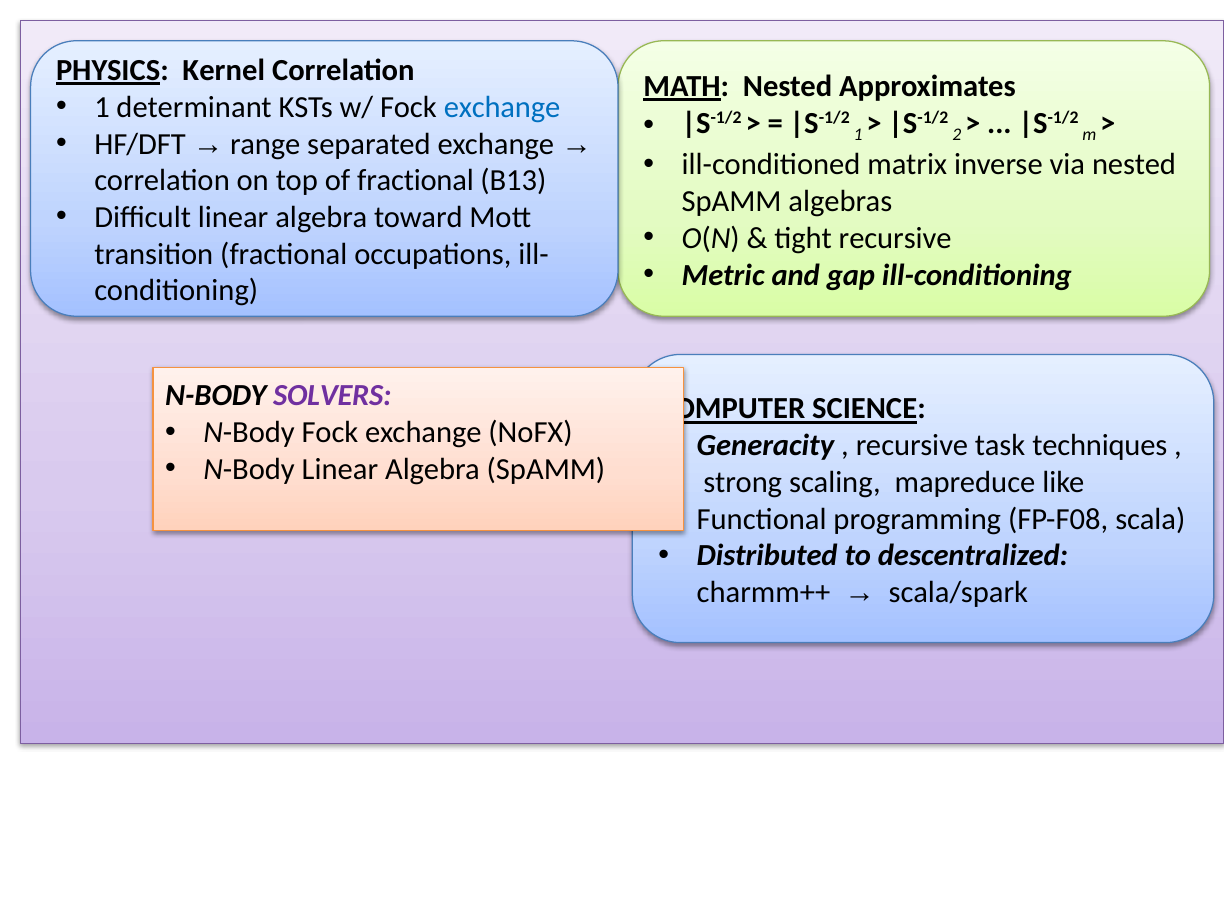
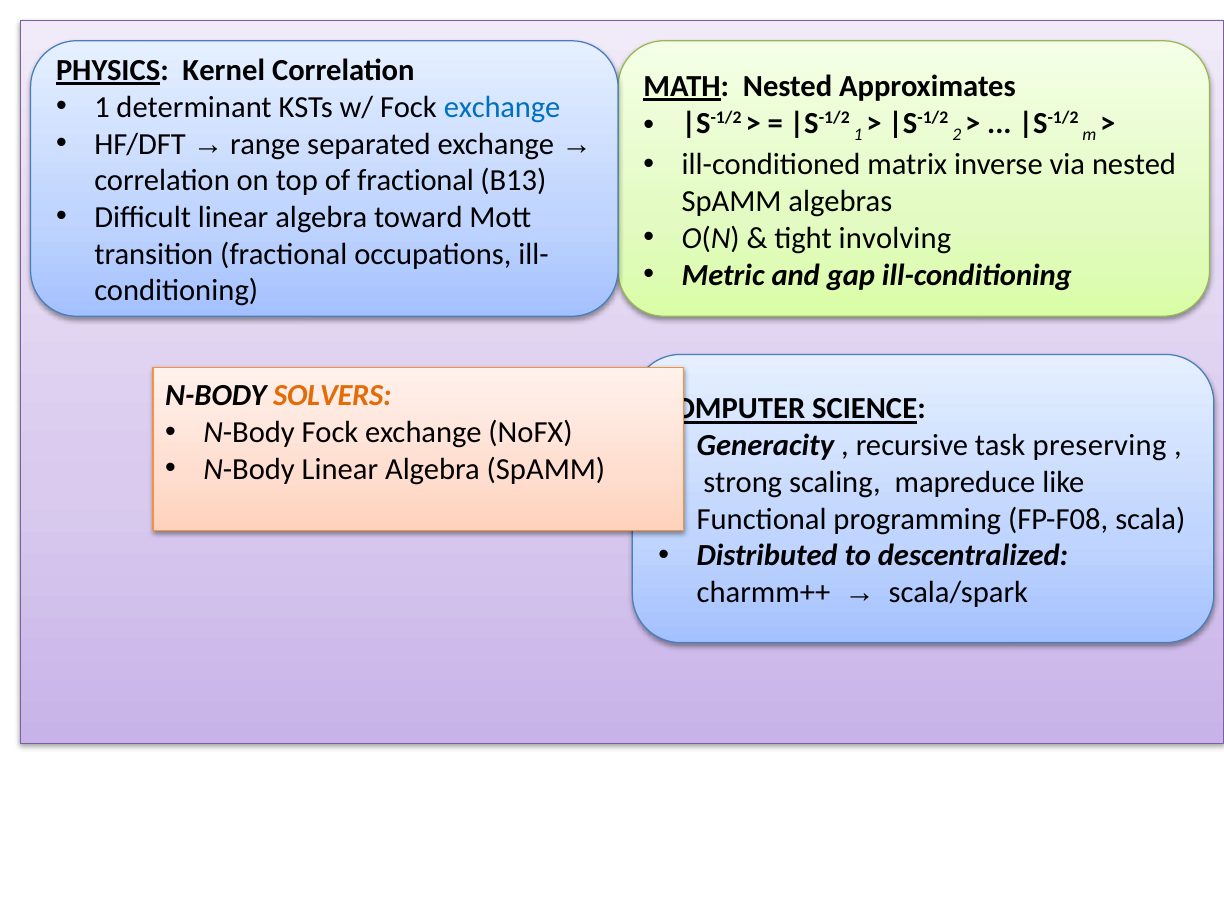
tight recursive: recursive -> involving
SOLVERS colour: purple -> orange
techniques: techniques -> preserving
